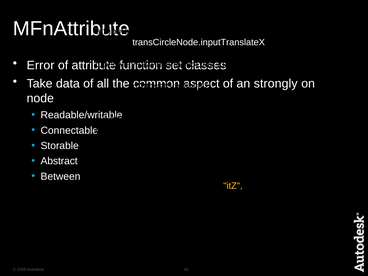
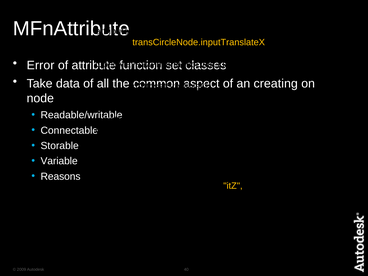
transCircleNode.inputTranslateX colour: white -> yellow
strongly: strongly -> creating
Abstract: Abstract -> Variable
Between: Between -> Reasons
